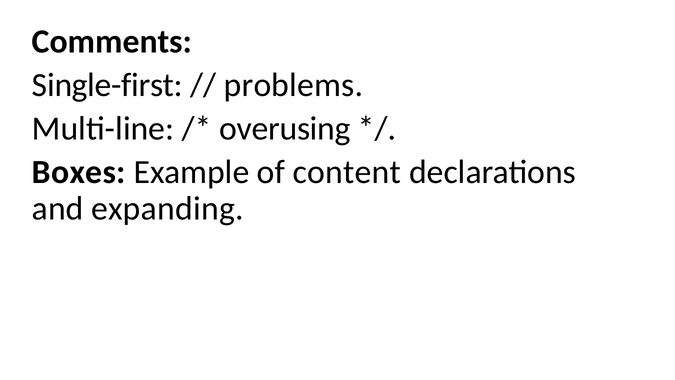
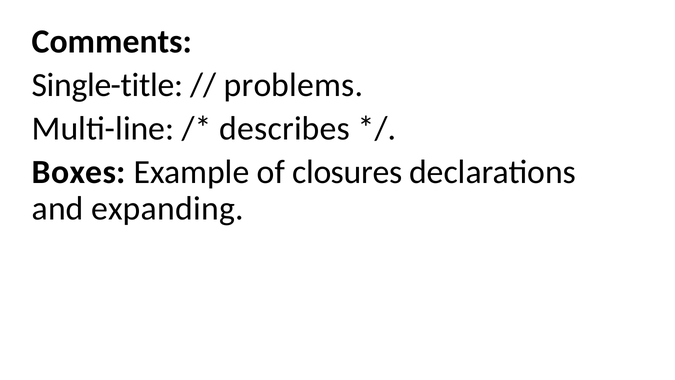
Single-first: Single-first -> Single-title
overusing: overusing -> describes
content: content -> closures
